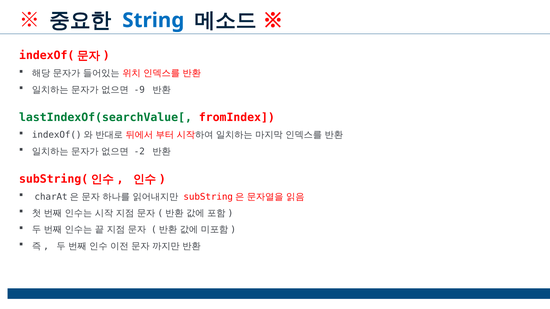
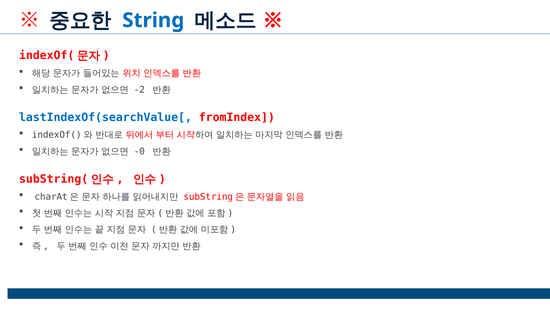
-9: -9 -> -2
lastIndexOf(searchValue[ colour: green -> blue
-2: -2 -> -0
